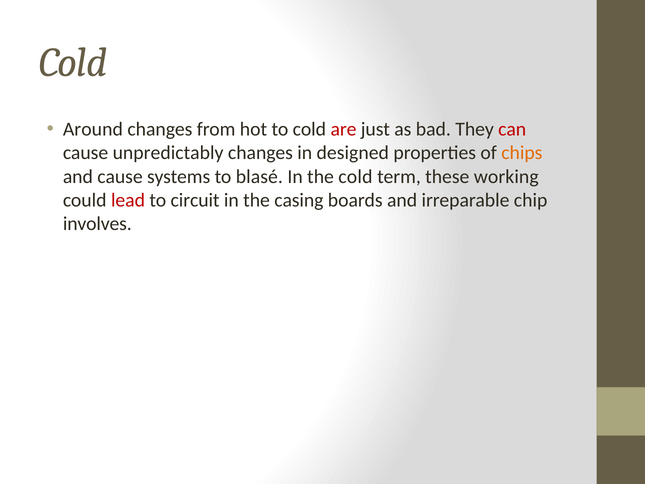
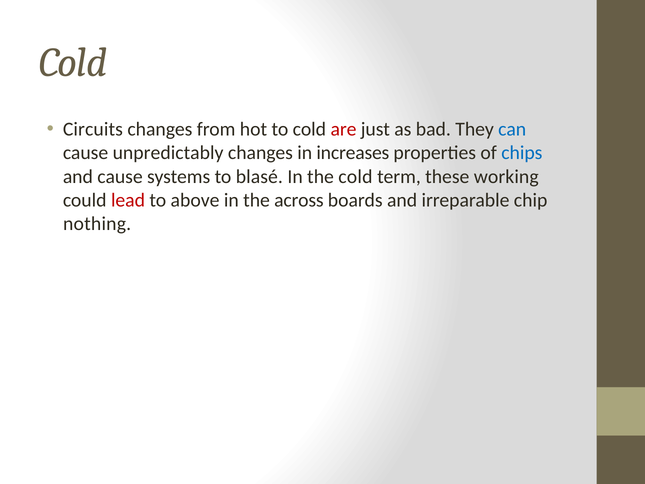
Around: Around -> Circuits
can colour: red -> blue
designed: designed -> increases
chips colour: orange -> blue
circuit: circuit -> above
casing: casing -> across
involves: involves -> nothing
